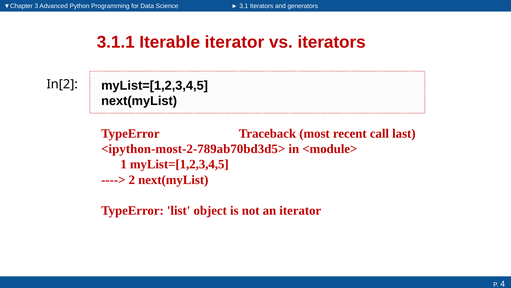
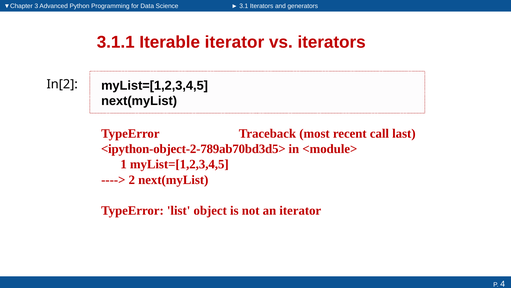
<ipython-most-2-789ab70bd3d5>: <ipython-most-2-789ab70bd3d5> -> <ipython-object-2-789ab70bd3d5>
